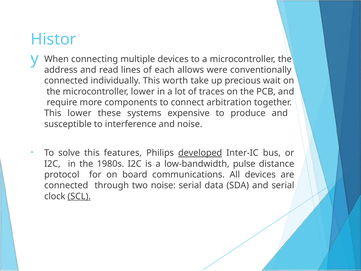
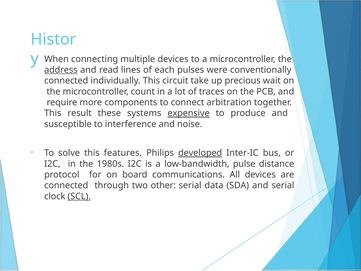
address underline: none -> present
allows: allows -> pulses
worth: worth -> circuit
microcontroller lower: lower -> count
This lower: lower -> result
expensive underline: none -> present
two noise: noise -> other
